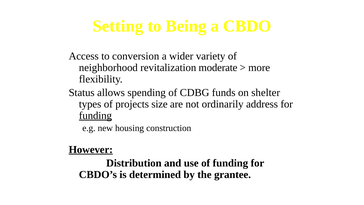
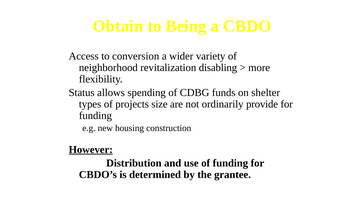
Setting: Setting -> Obtain
moderate: moderate -> disabling
address: address -> provide
funding at (95, 115) underline: present -> none
